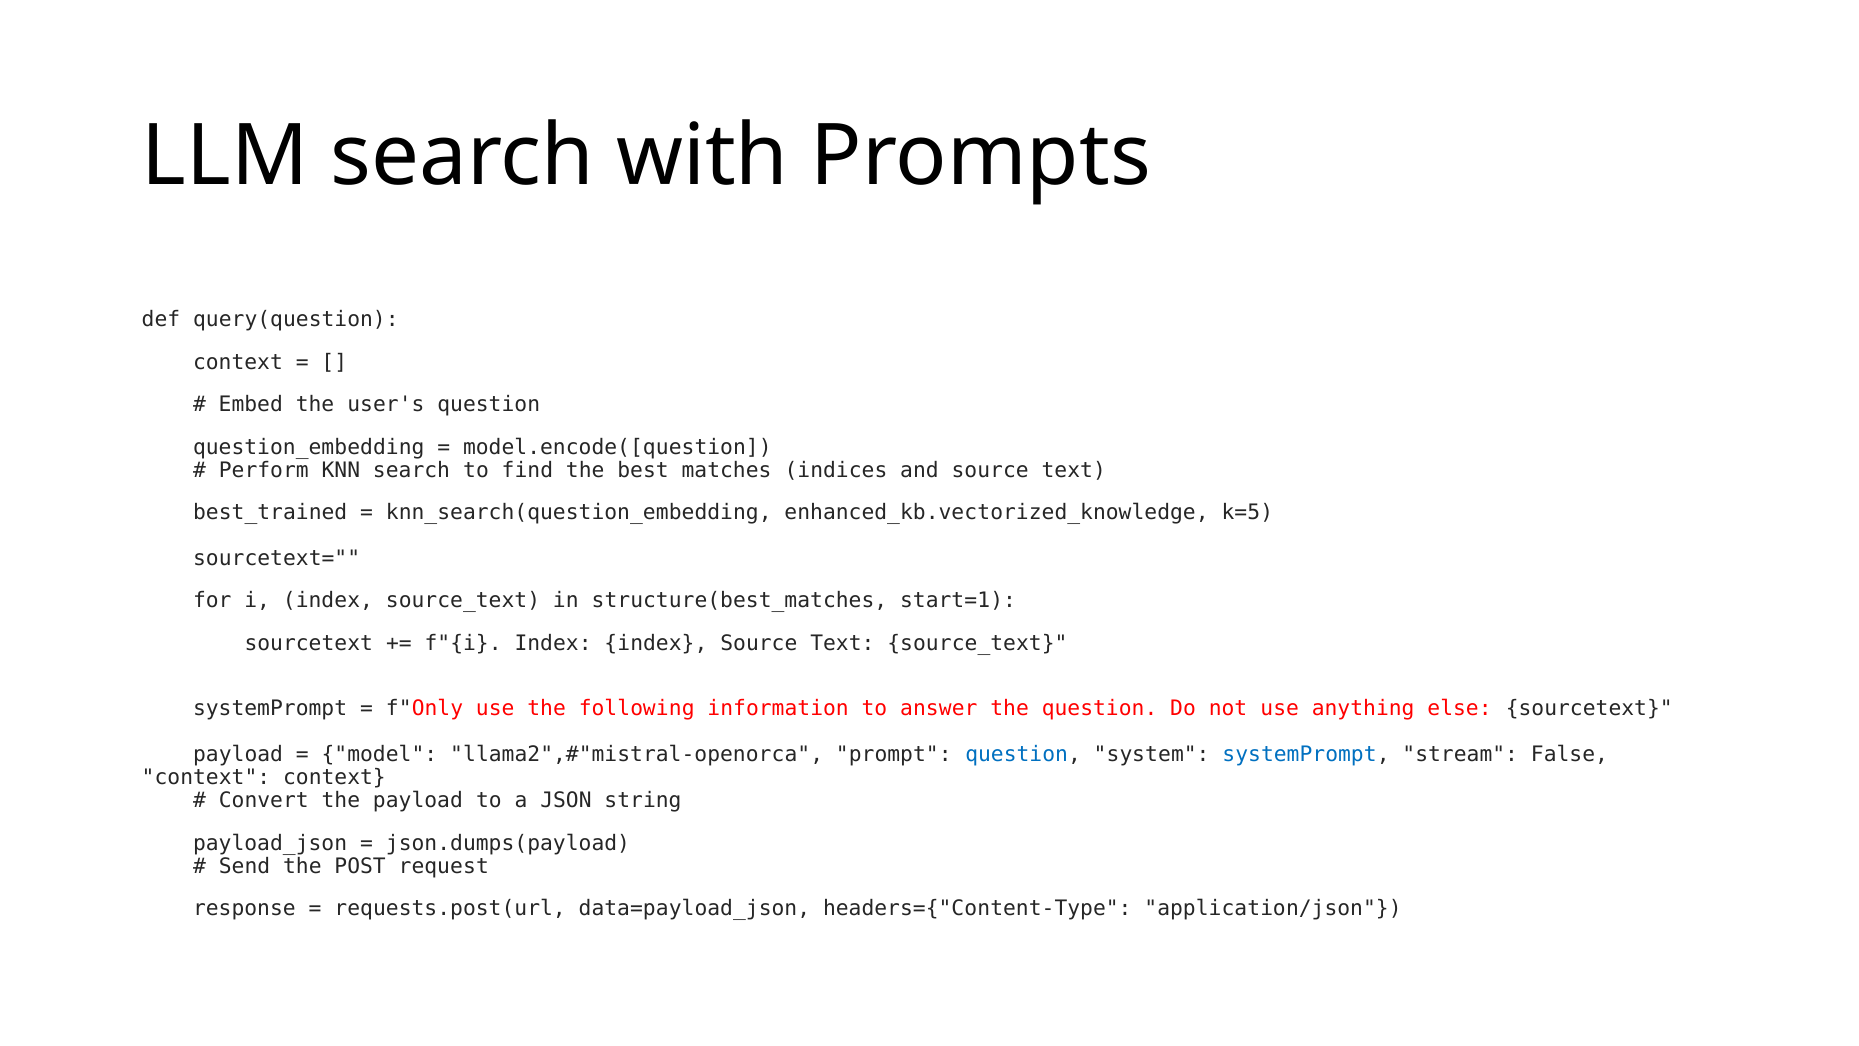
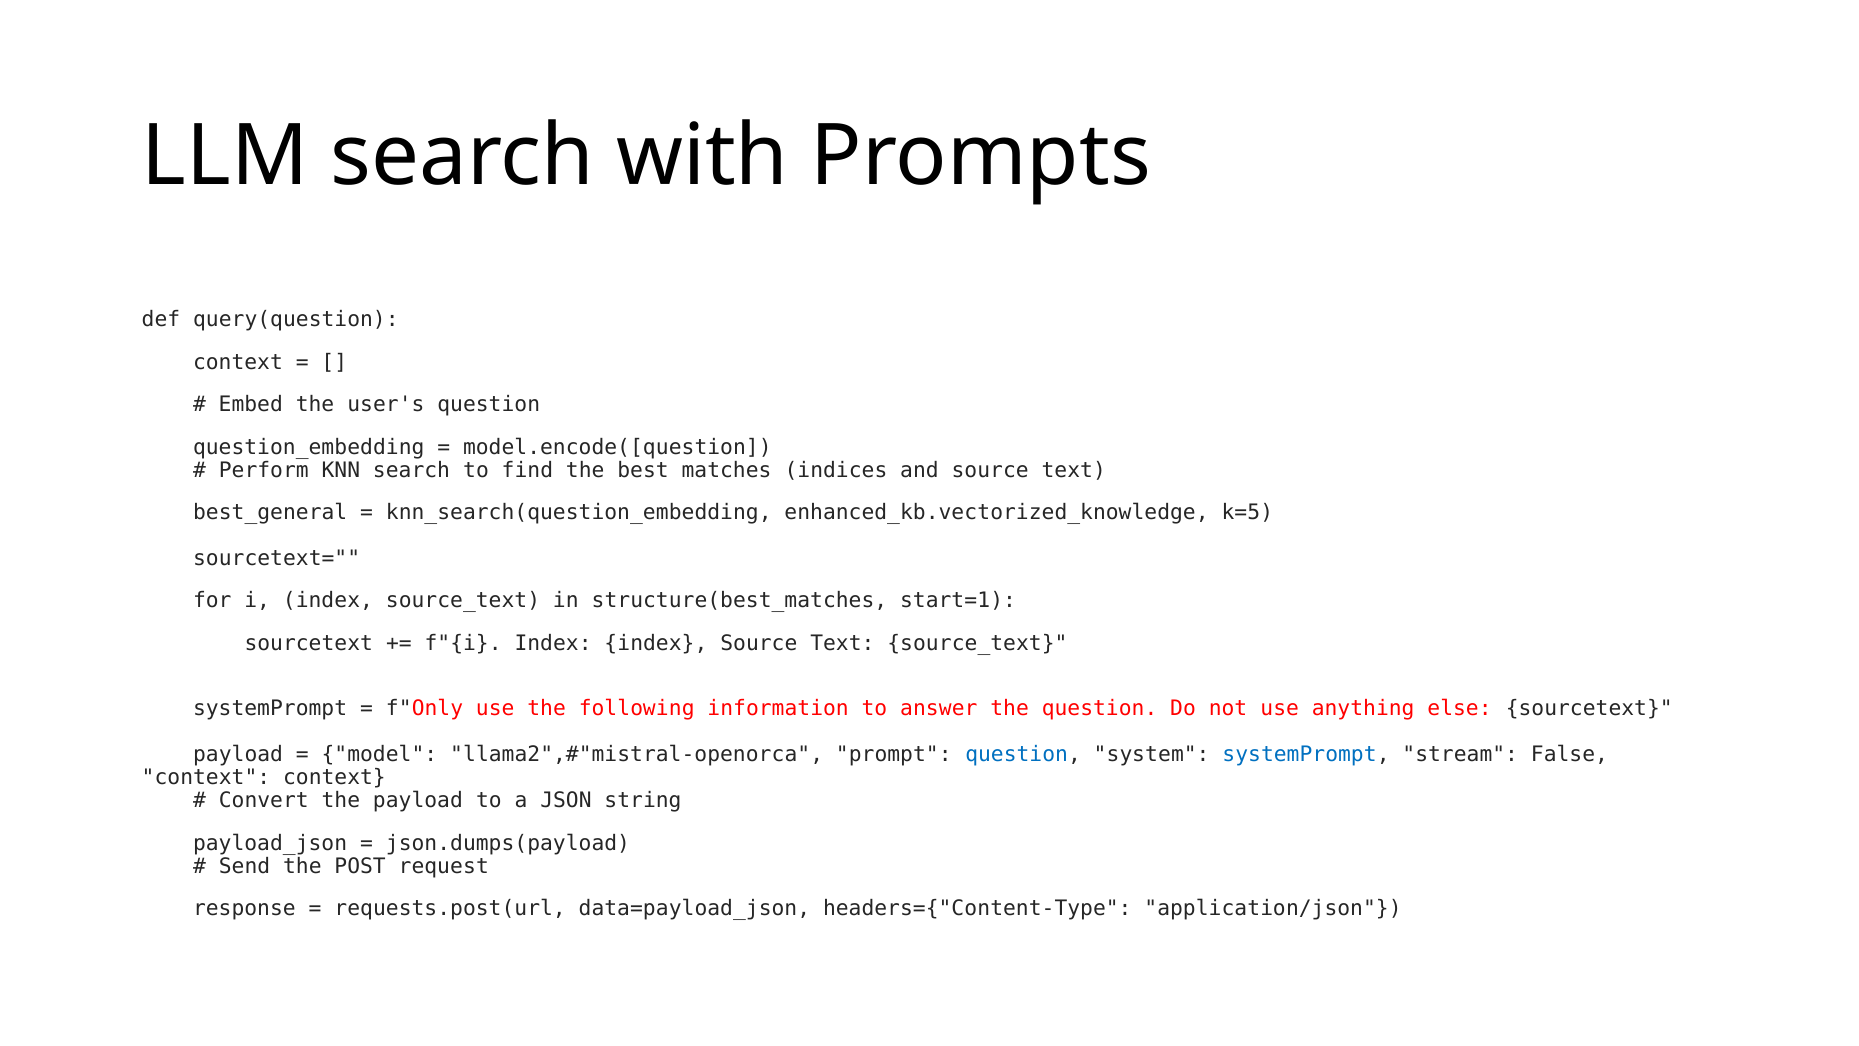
best_trained: best_trained -> best_general
